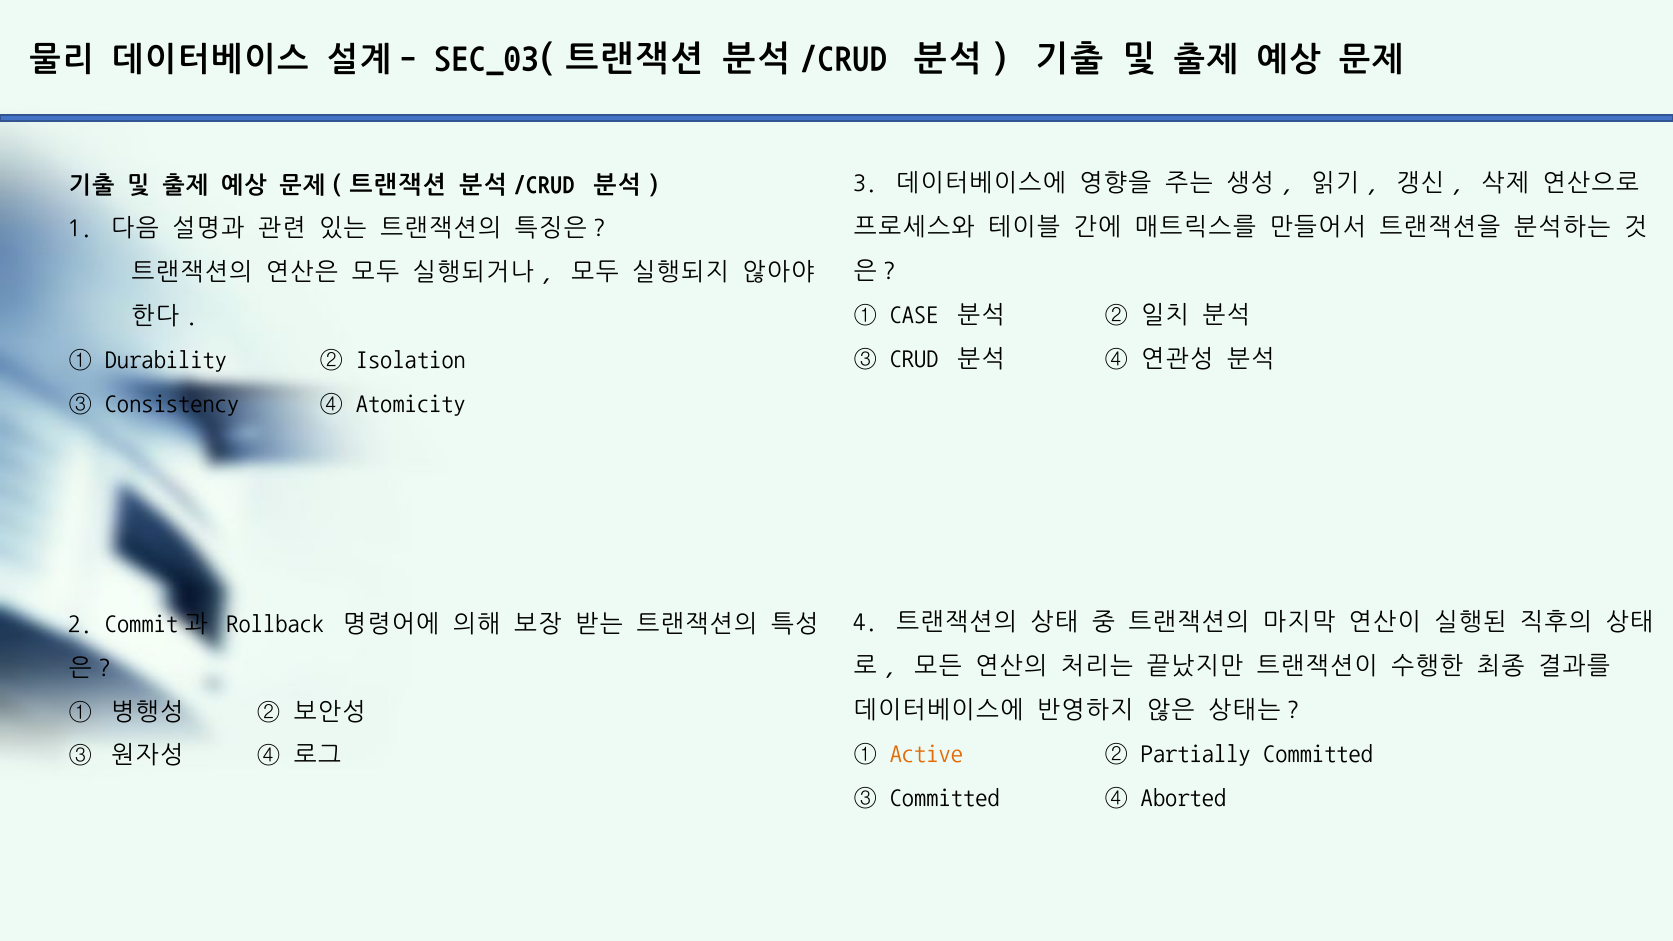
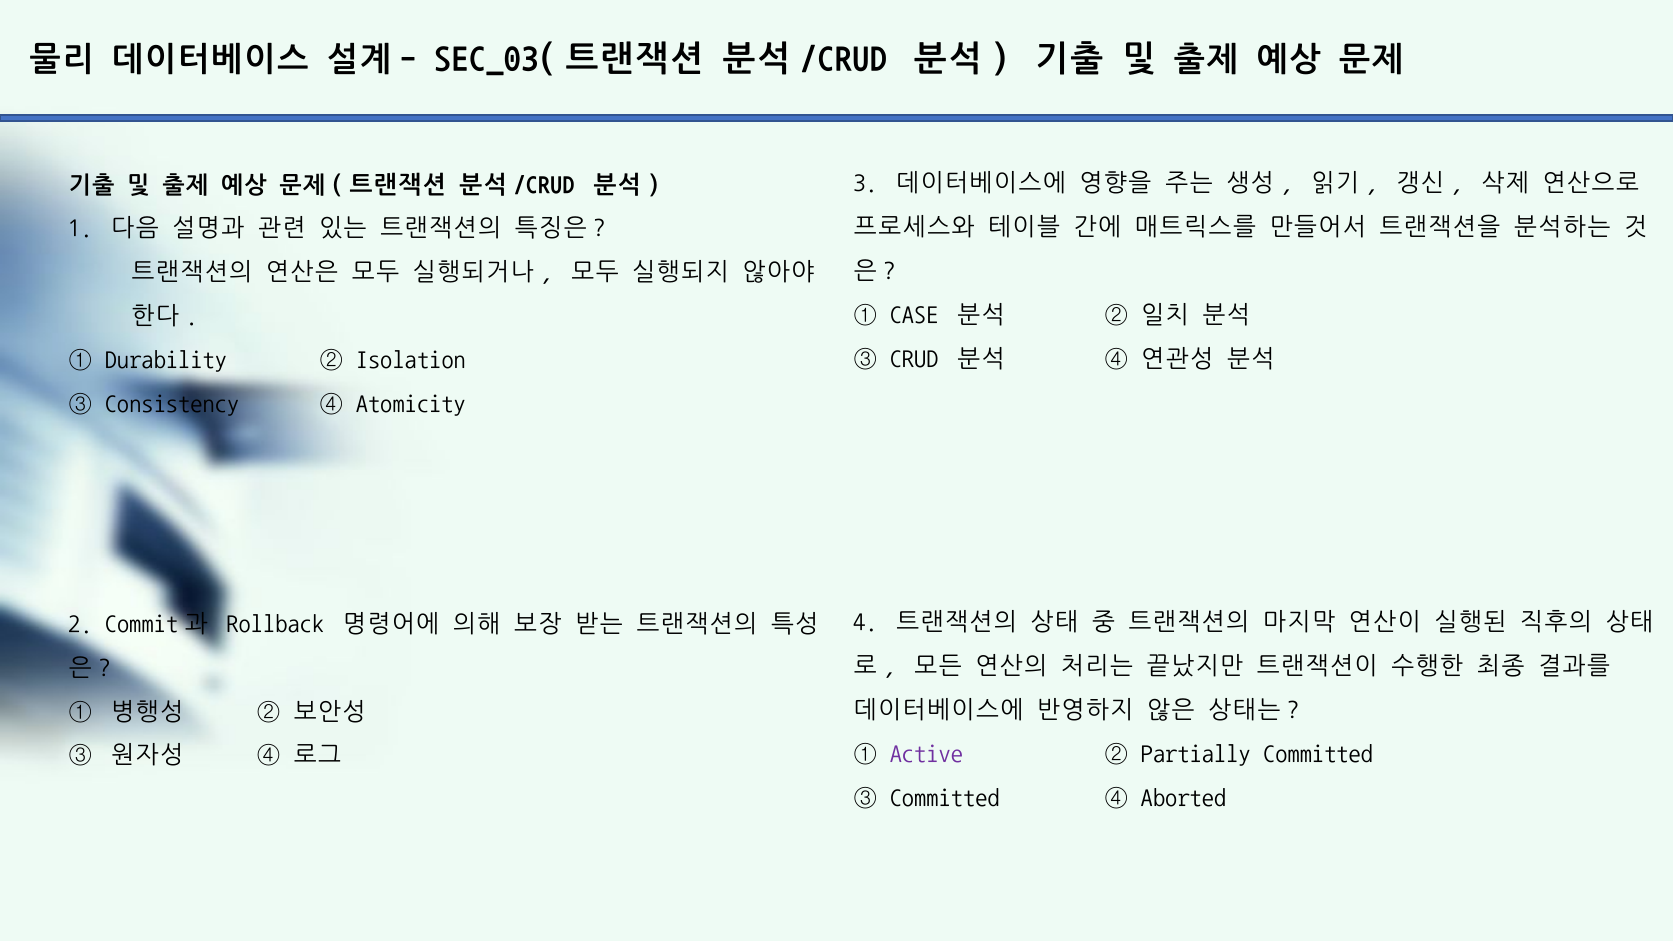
Active colour: orange -> purple
